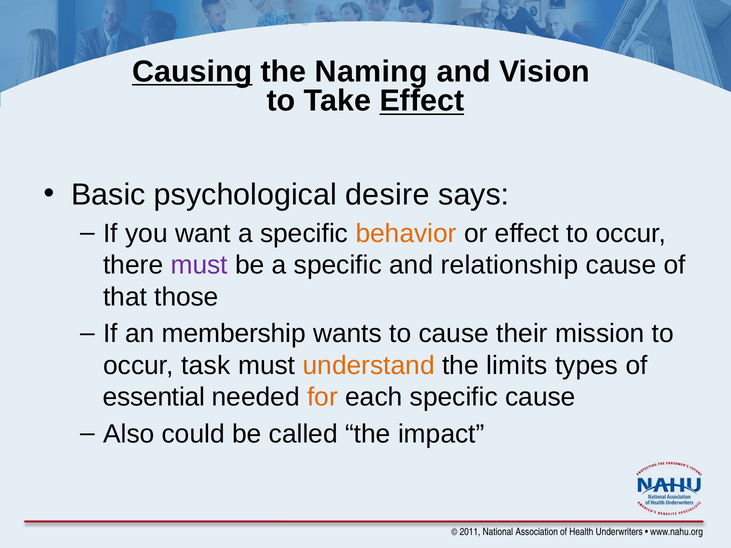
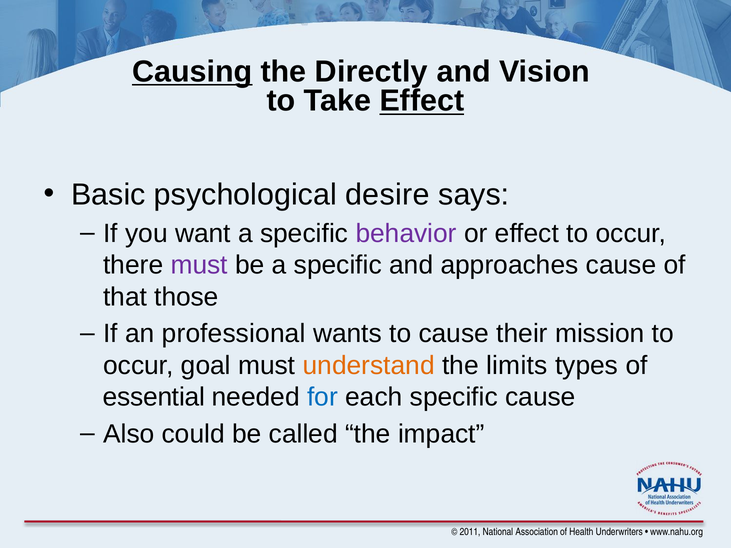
Naming: Naming -> Directly
behavior colour: orange -> purple
relationship: relationship -> approaches
membership: membership -> professional
task: task -> goal
for colour: orange -> blue
